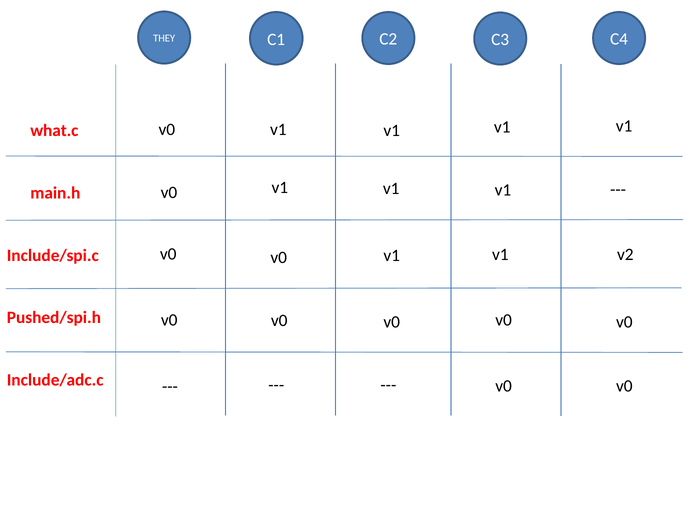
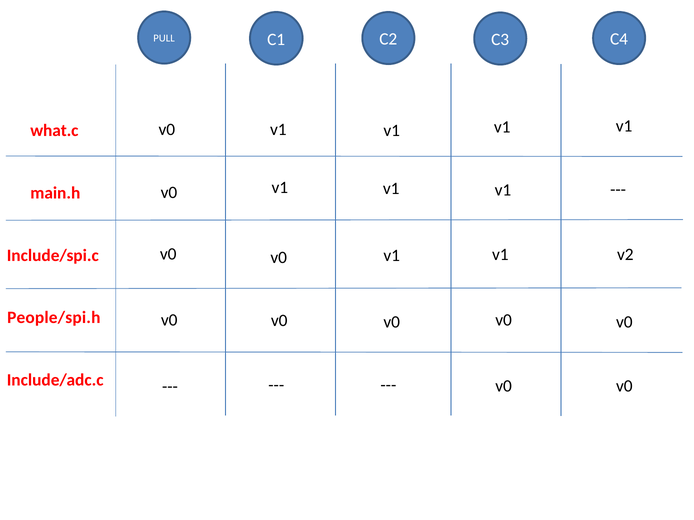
THEY: THEY -> PULL
Pushed/spi.h: Pushed/spi.h -> People/spi.h
